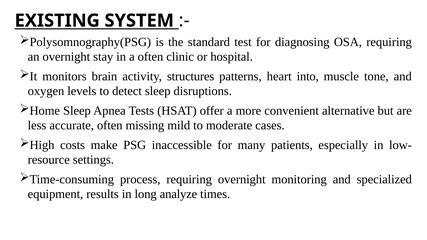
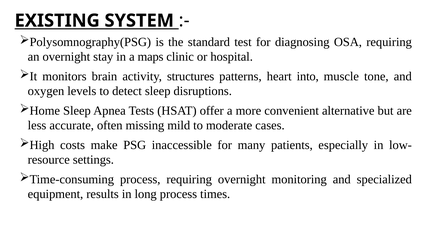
a often: often -> maps
long analyze: analyze -> process
